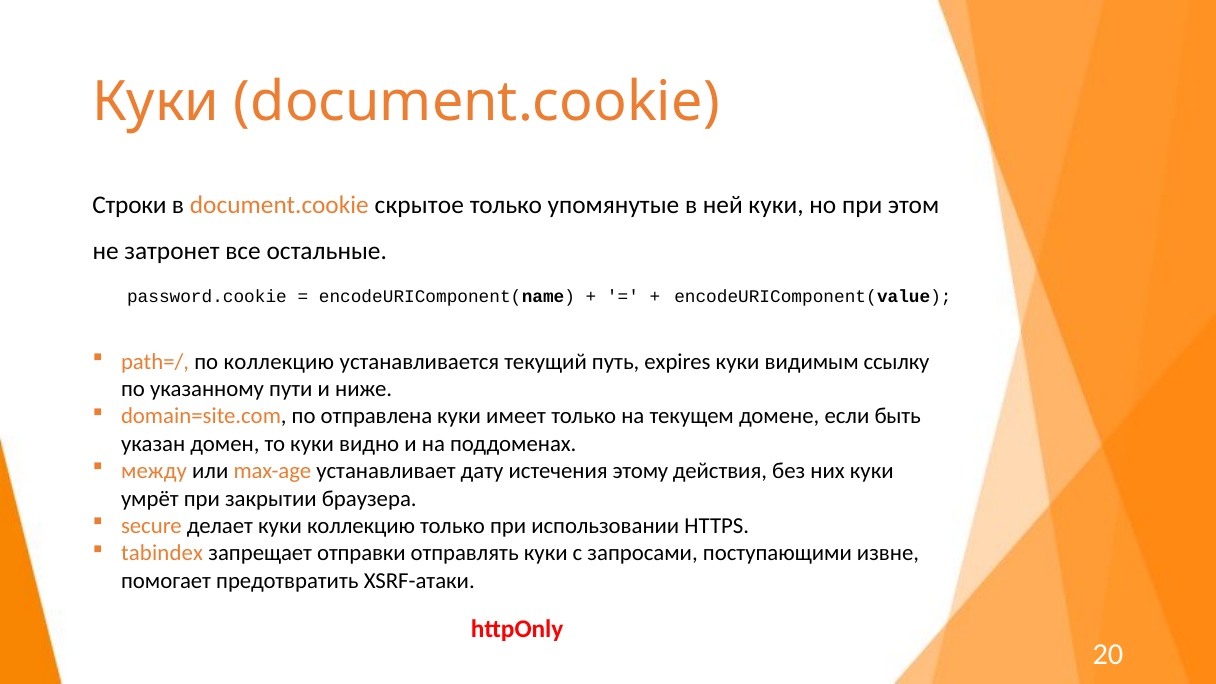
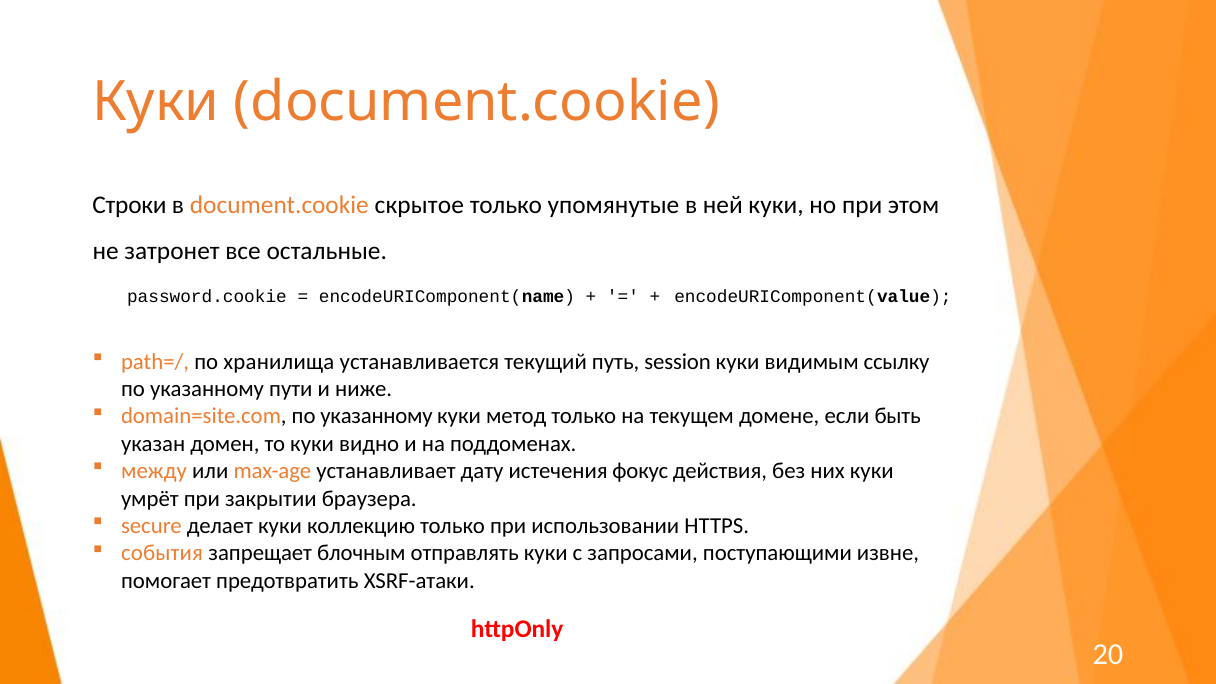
по коллекцию: коллекцию -> хранилища
expires: expires -> session
domain=site.com по отправлена: отправлена -> указанному
имеет: имеет -> метод
этому: этому -> фокус
tabindex: tabindex -> события
отправки: отправки -> блочным
